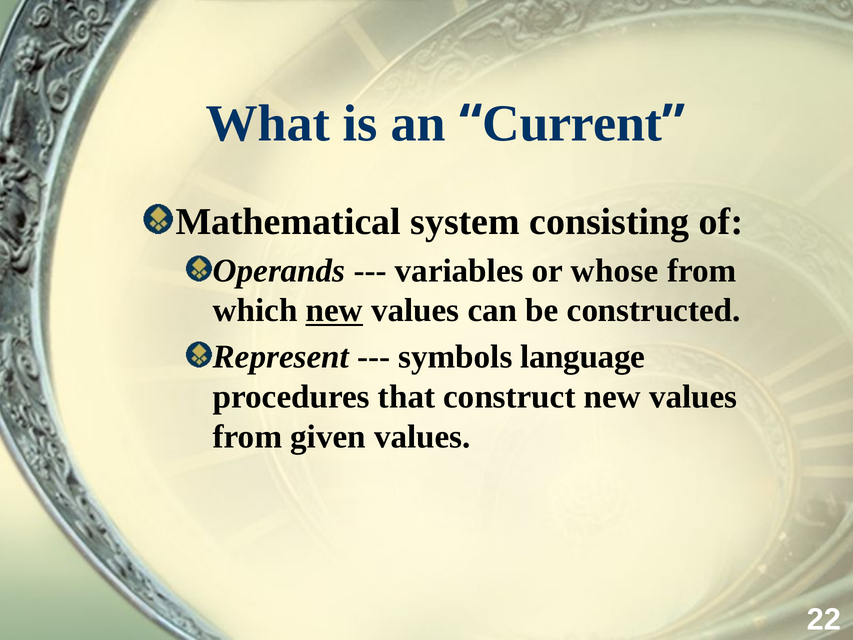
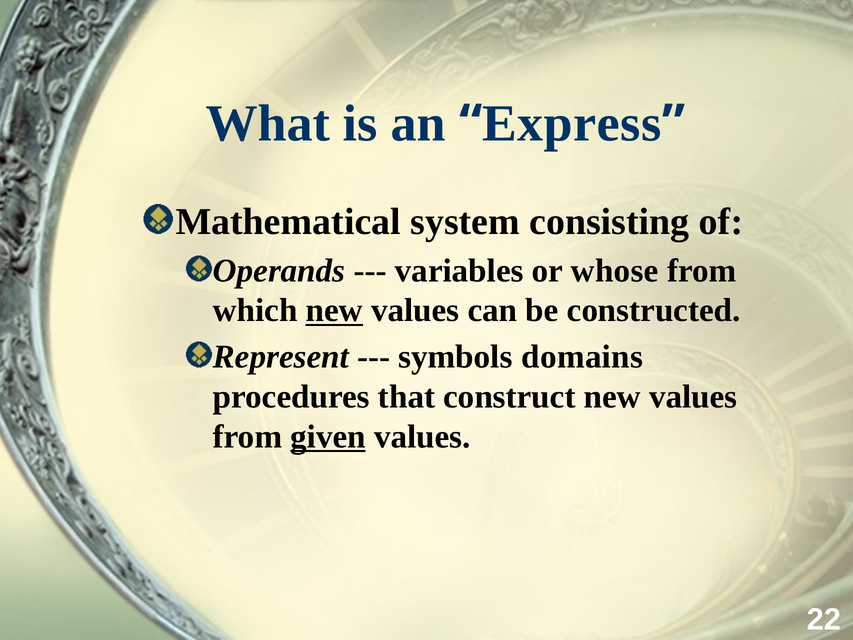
Current: Current -> Express
language: language -> domains
given underline: none -> present
